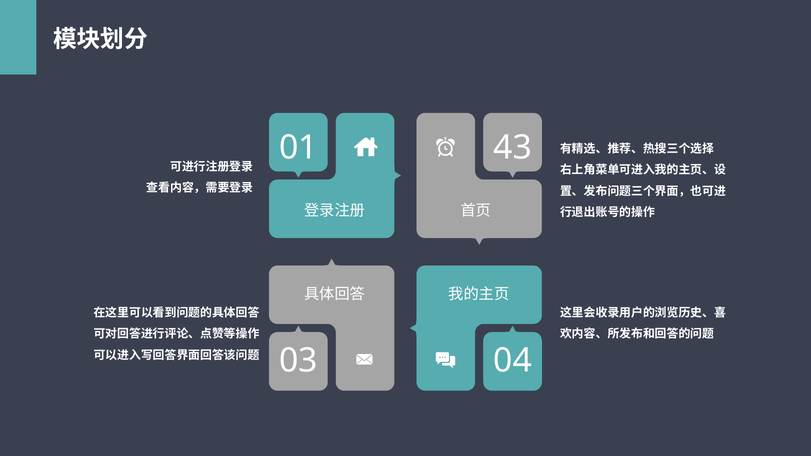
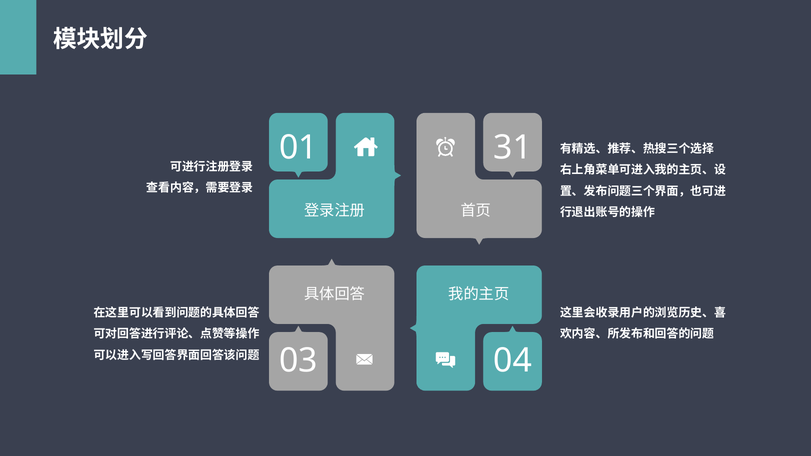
43: 43 -> 31
